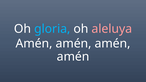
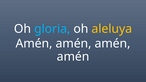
aleluya colour: pink -> yellow
